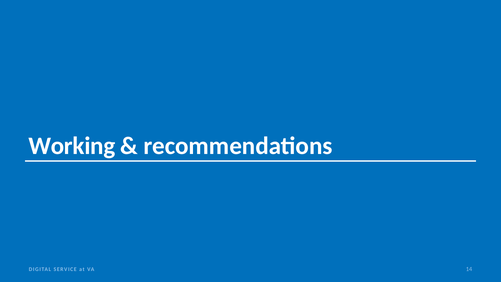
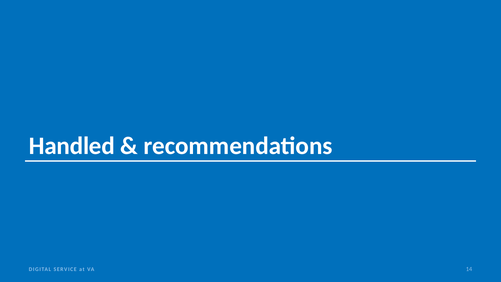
Working: Working -> Handled
